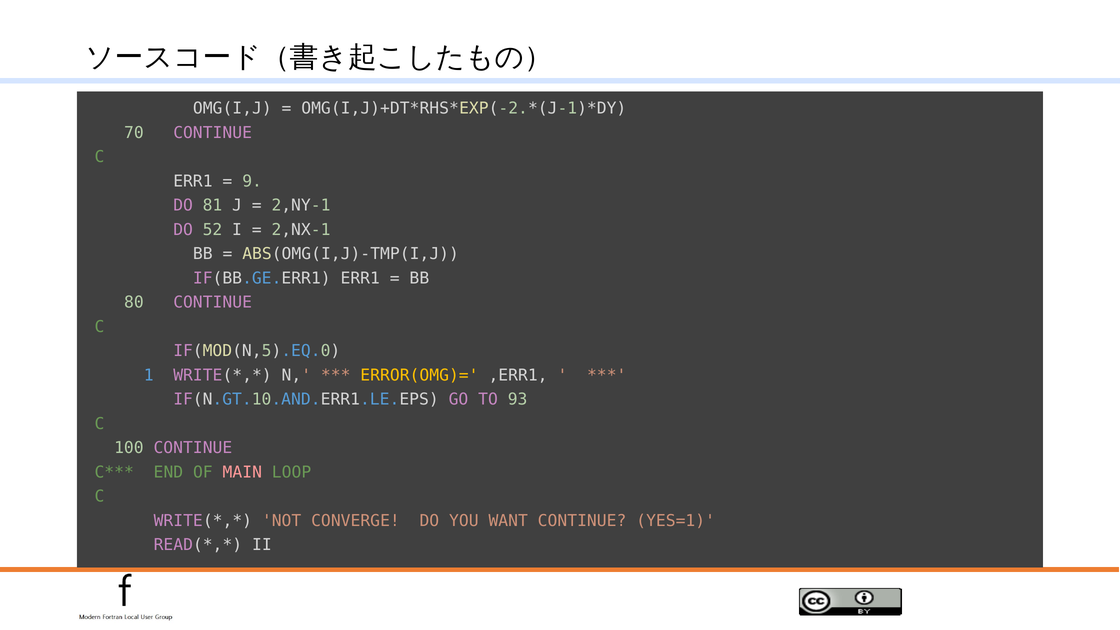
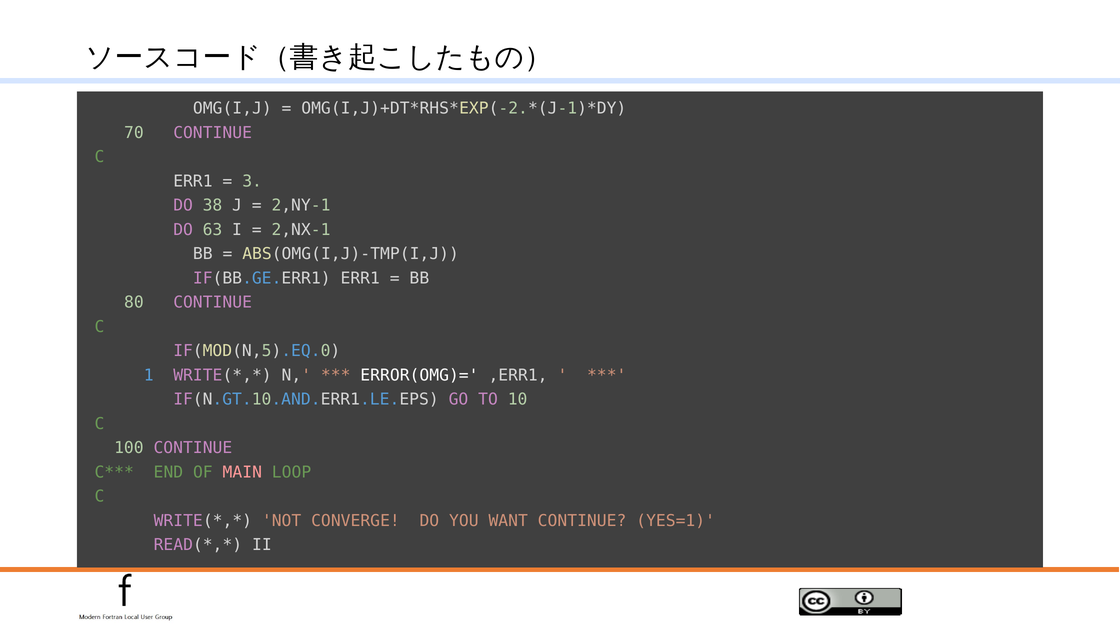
9: 9 -> 3
81: 81 -> 38
52: 52 -> 63
ERROR(OMG)= colour: yellow -> white
93: 93 -> 10
